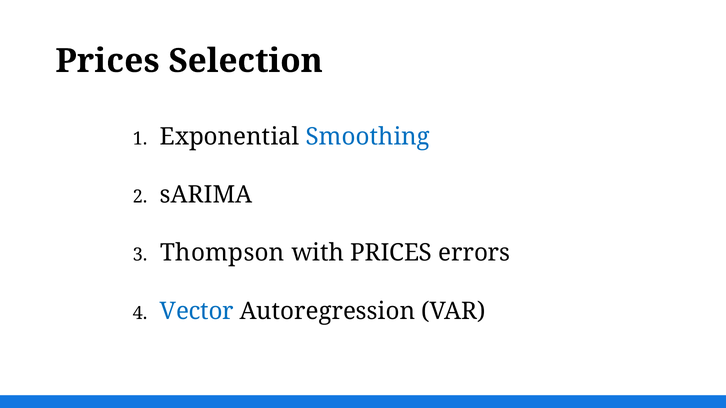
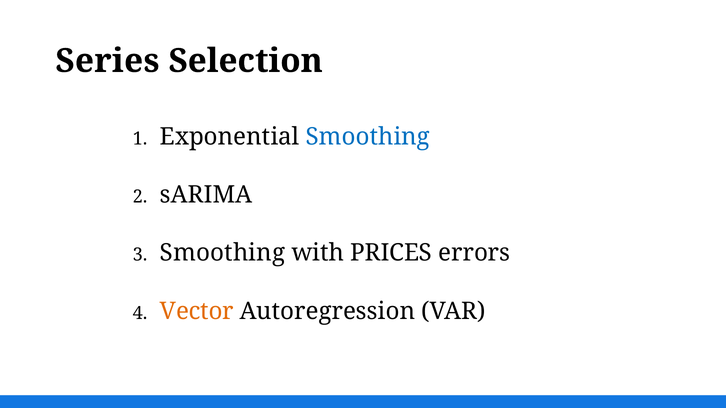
Prices at (107, 61): Prices -> Series
Thompson at (222, 253): Thompson -> Smoothing
Vector colour: blue -> orange
